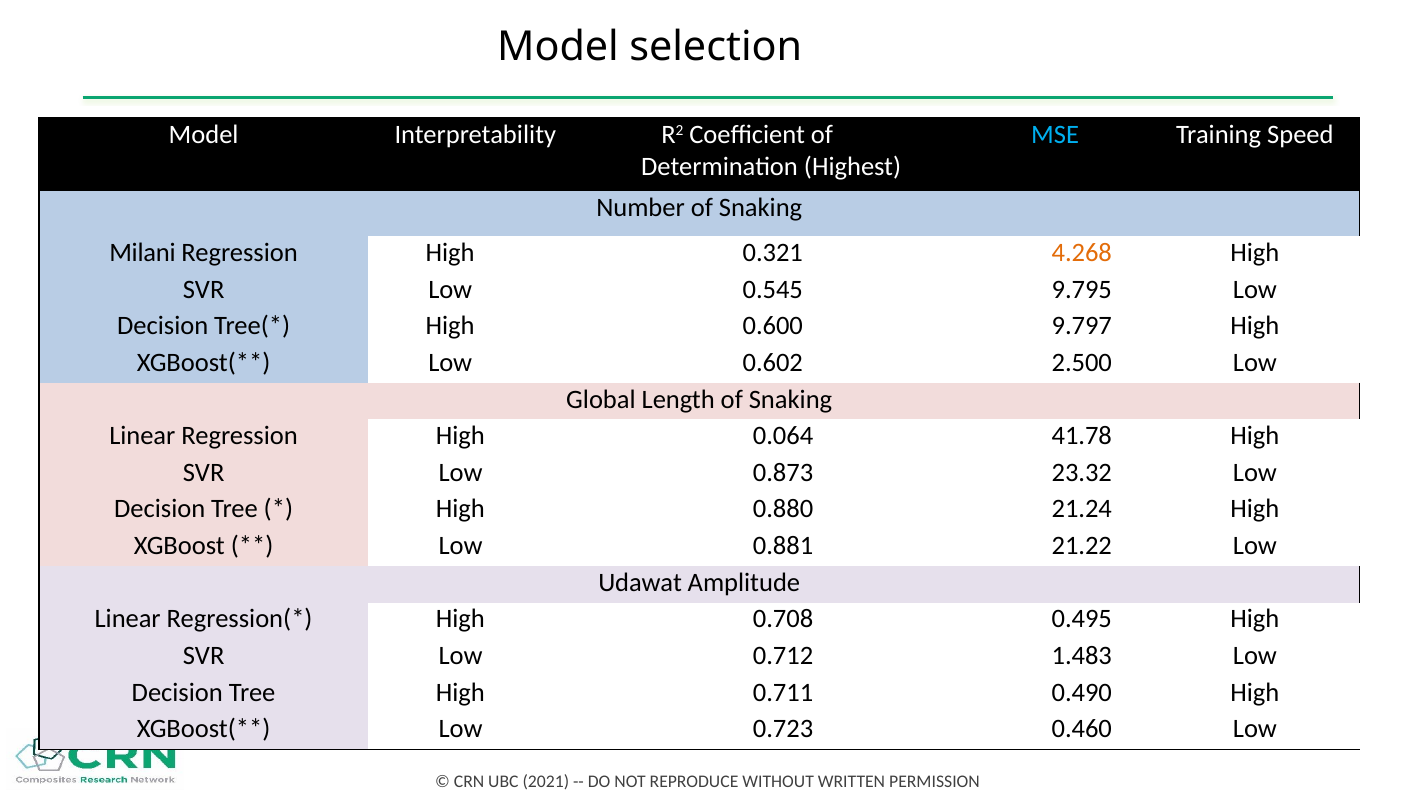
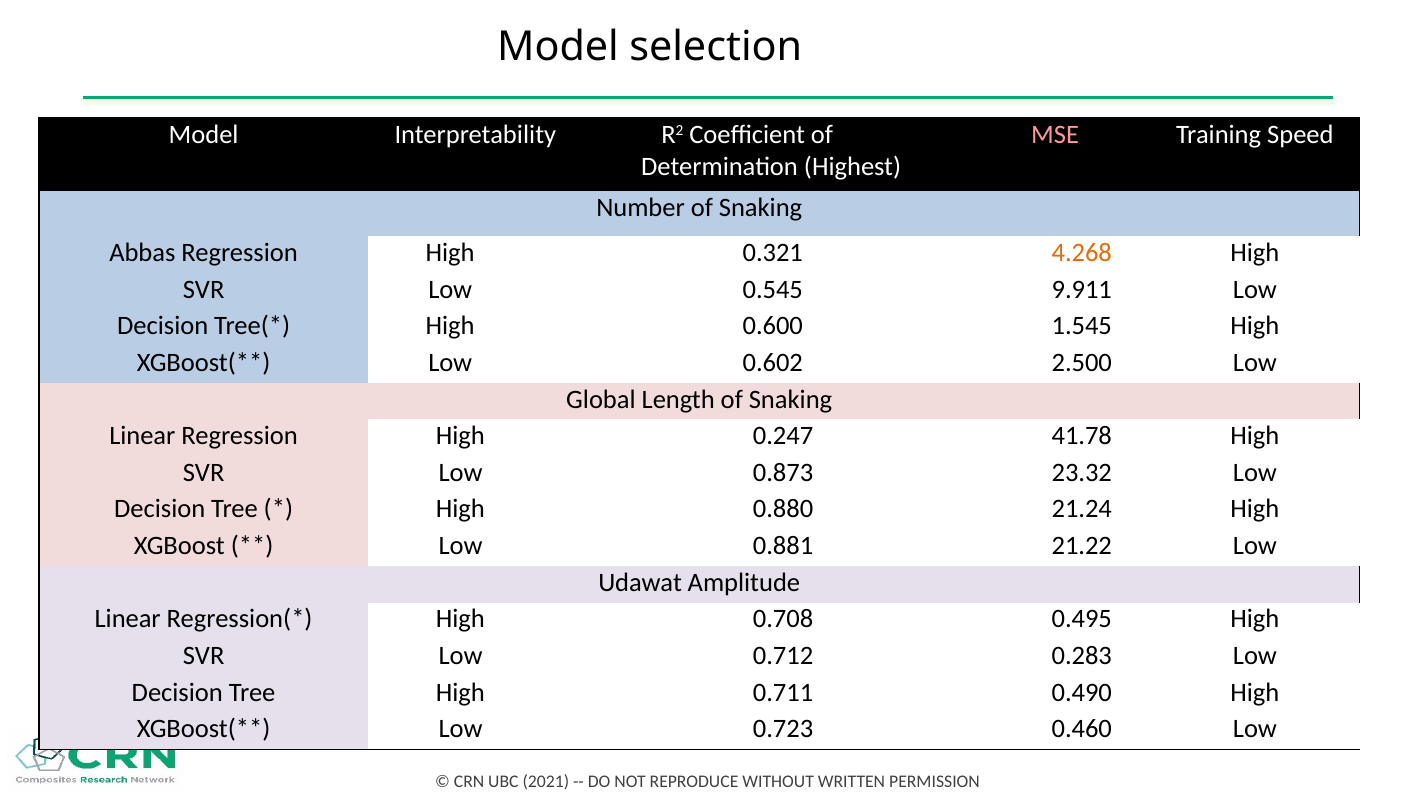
MSE colour: light blue -> pink
Milani: Milani -> Abbas
9.795: 9.795 -> 9.911
9.797: 9.797 -> 1.545
0.064: 0.064 -> 0.247
1.483: 1.483 -> 0.283
